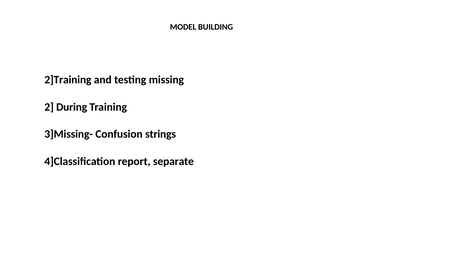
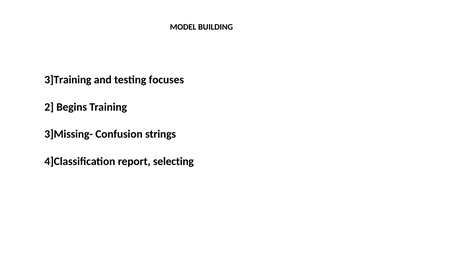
2]Training: 2]Training -> 3]Training
missing: missing -> focuses
During: During -> Begins
separate: separate -> selecting
